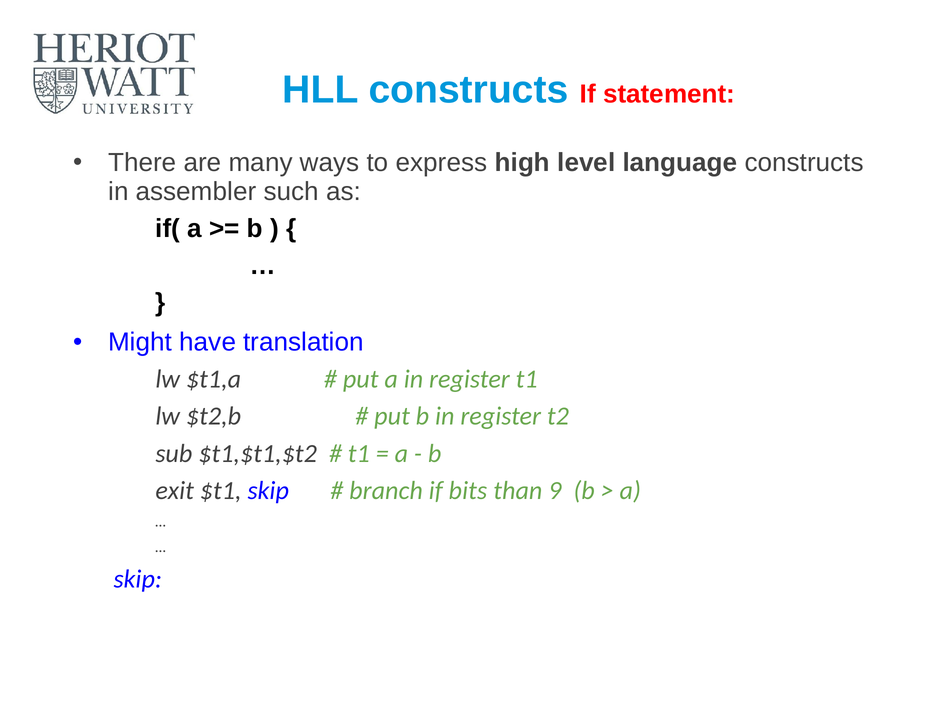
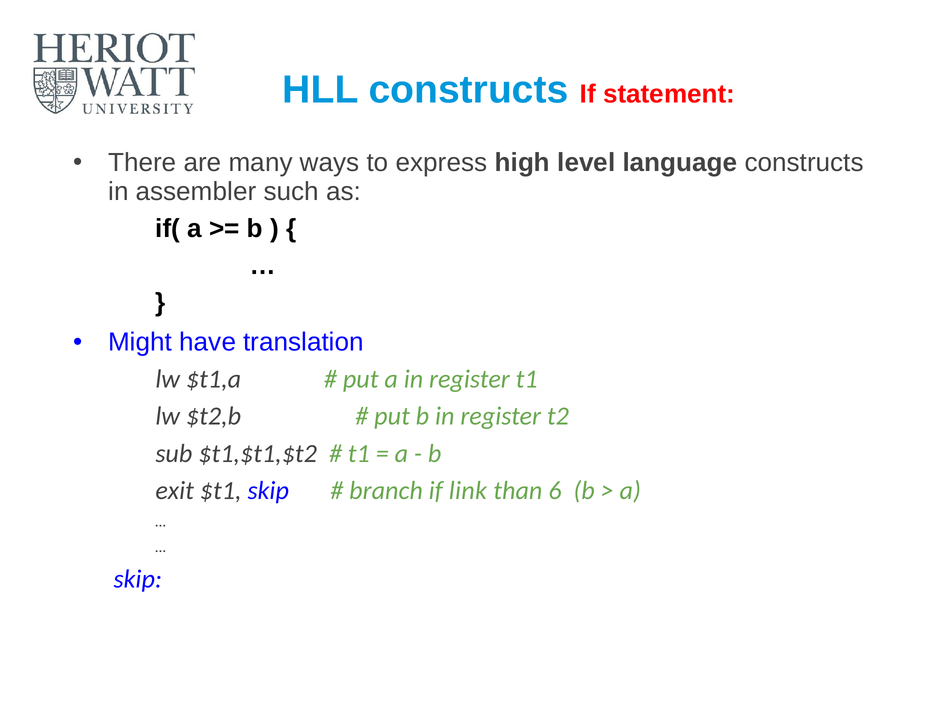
bits: bits -> link
9: 9 -> 6
